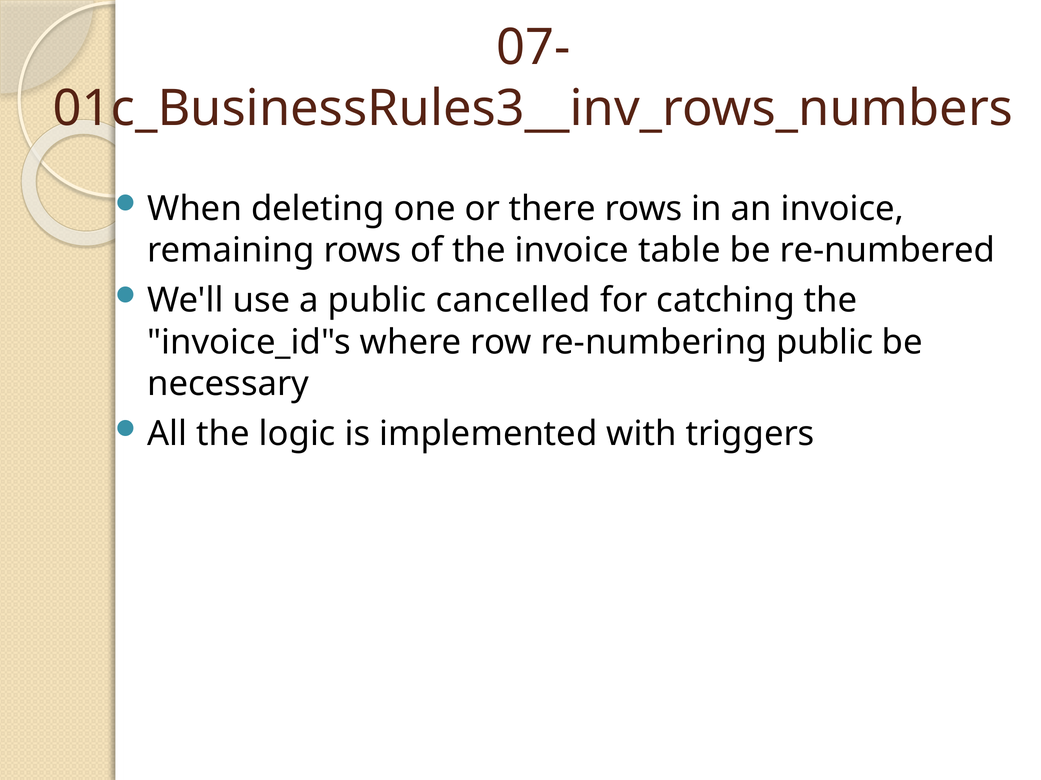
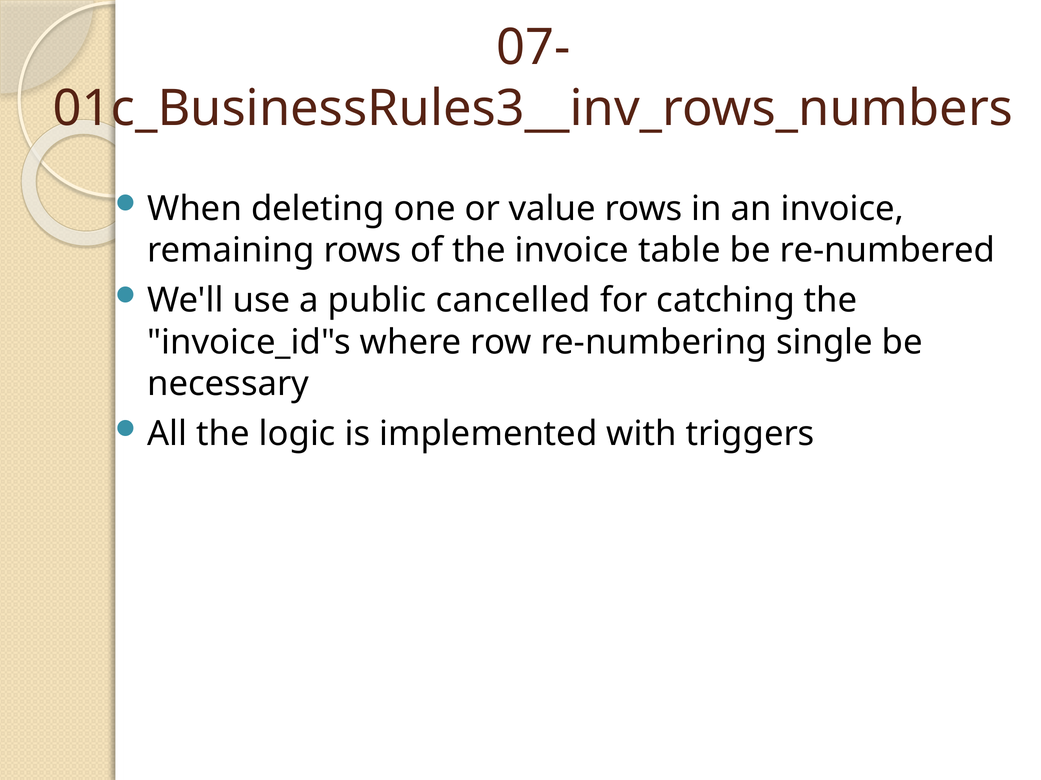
there: there -> value
re-numbering public: public -> single
